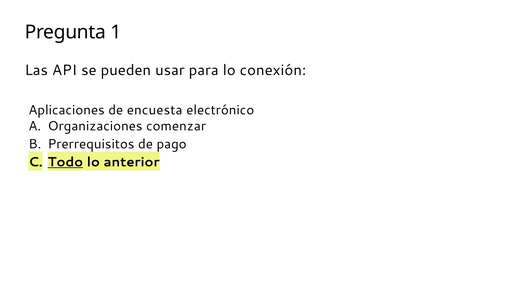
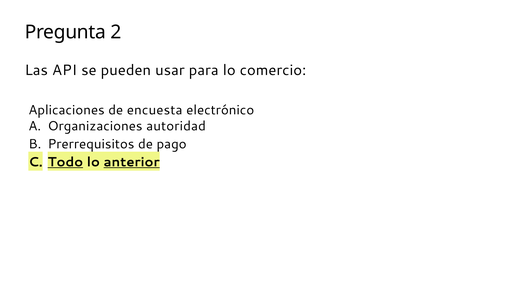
1: 1 -> 2
conexión: conexión -> comercio
comenzar: comenzar -> autoridad
anterior underline: none -> present
